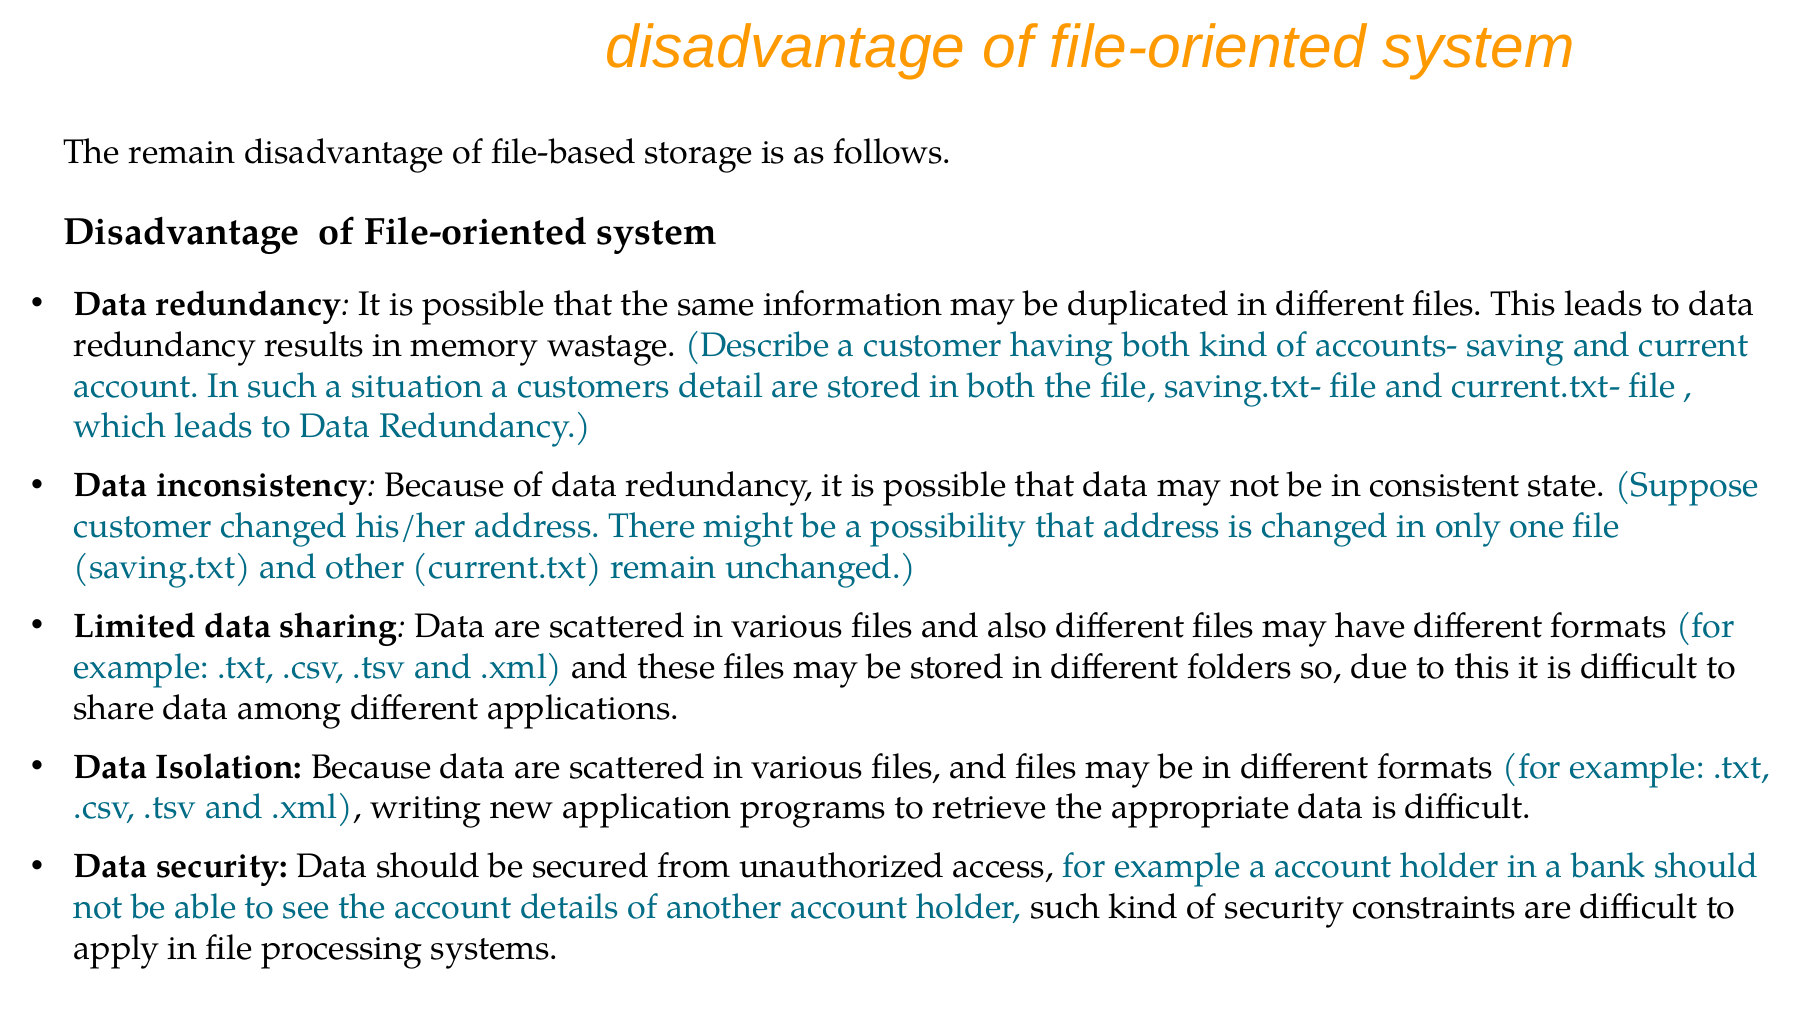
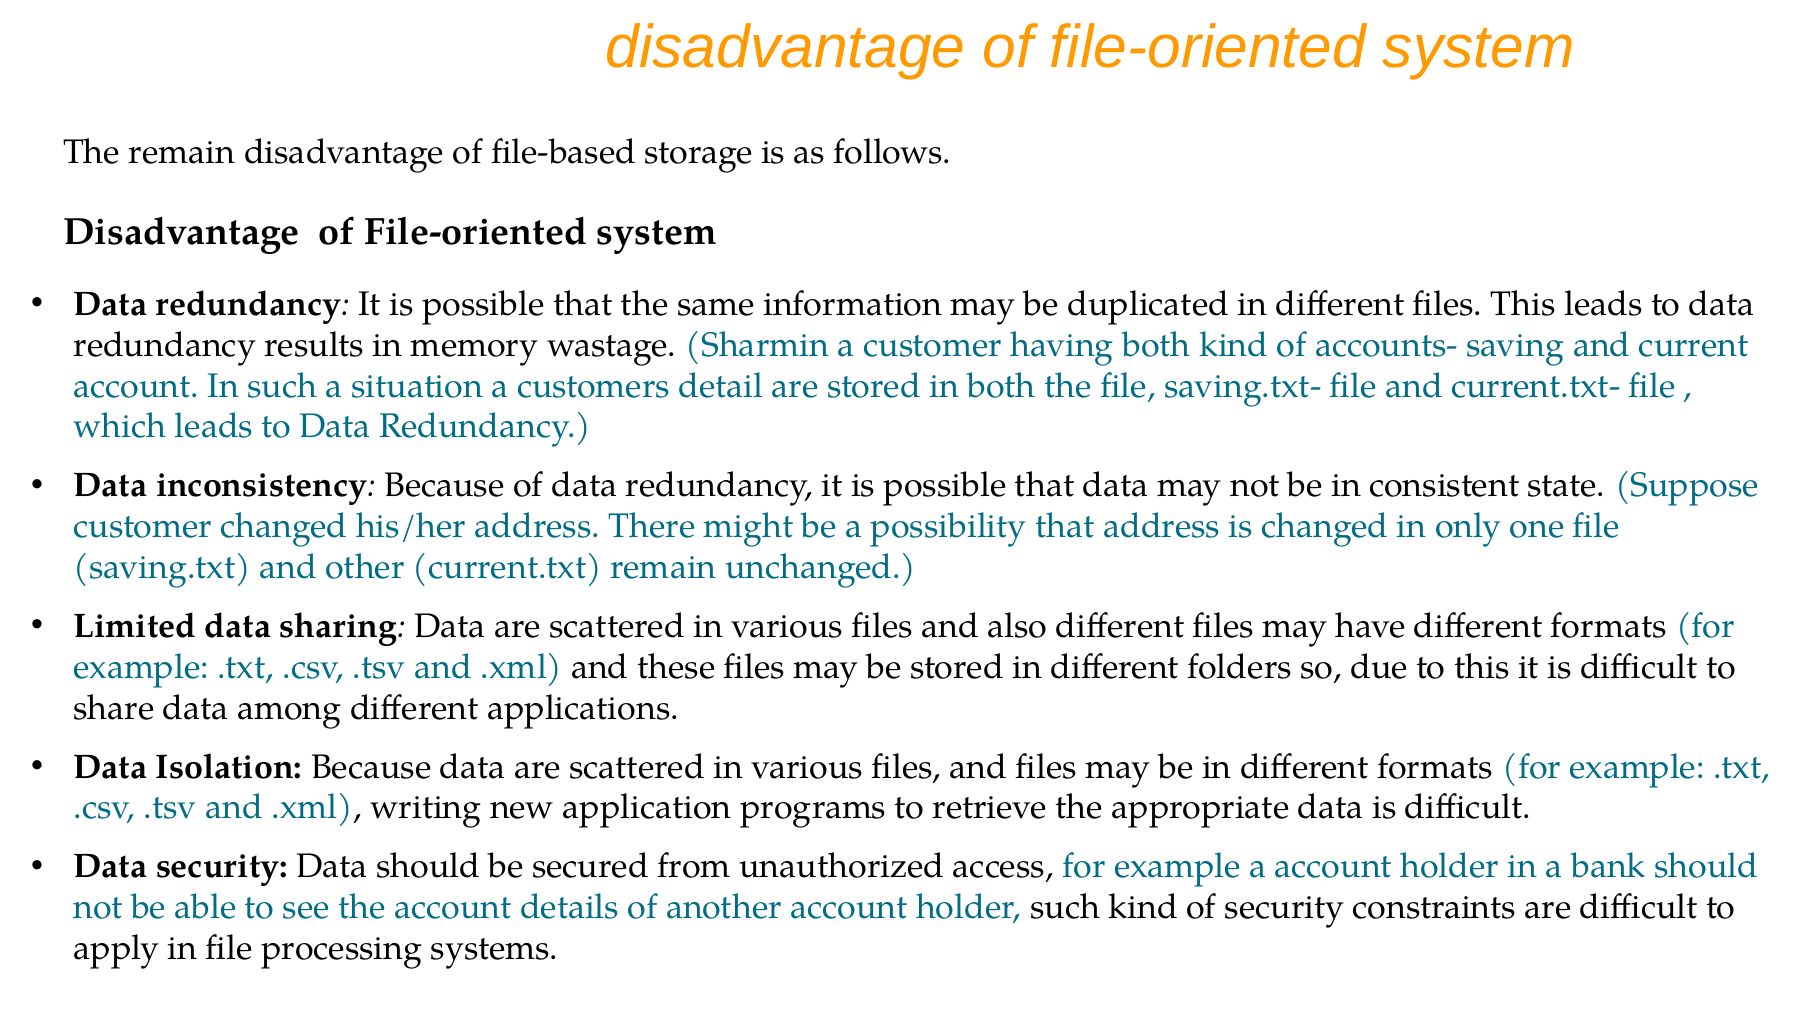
Describe: Describe -> Sharmin
